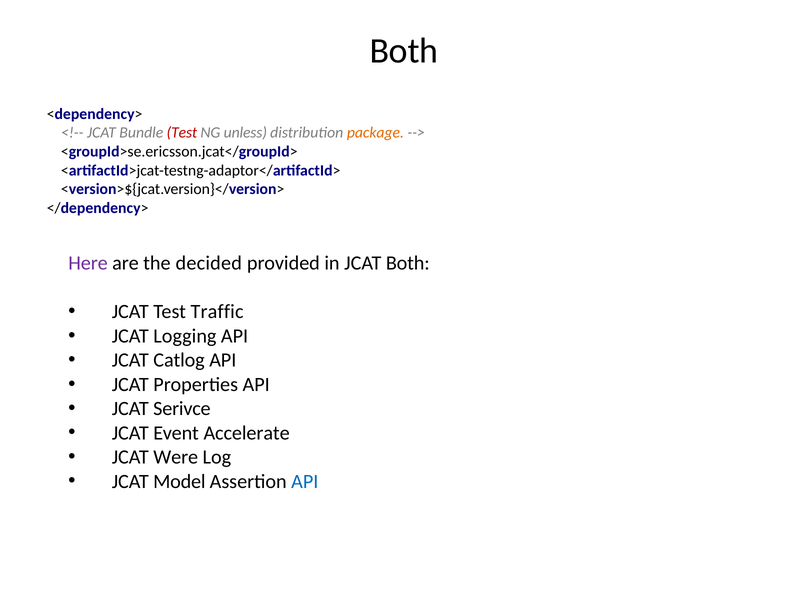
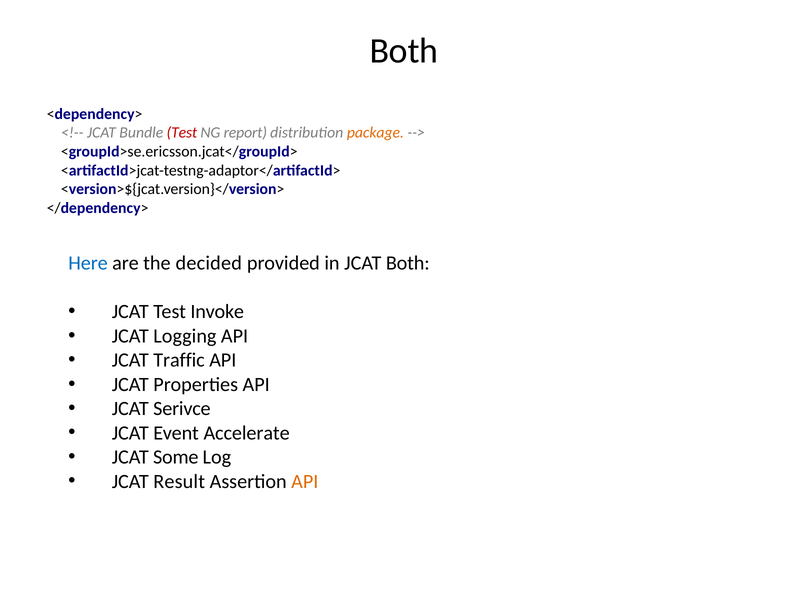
unless: unless -> report
Here colour: purple -> blue
Traffic: Traffic -> Invoke
Catlog: Catlog -> Traffic
Were: Were -> Some
Model: Model -> Result
API at (305, 481) colour: blue -> orange
